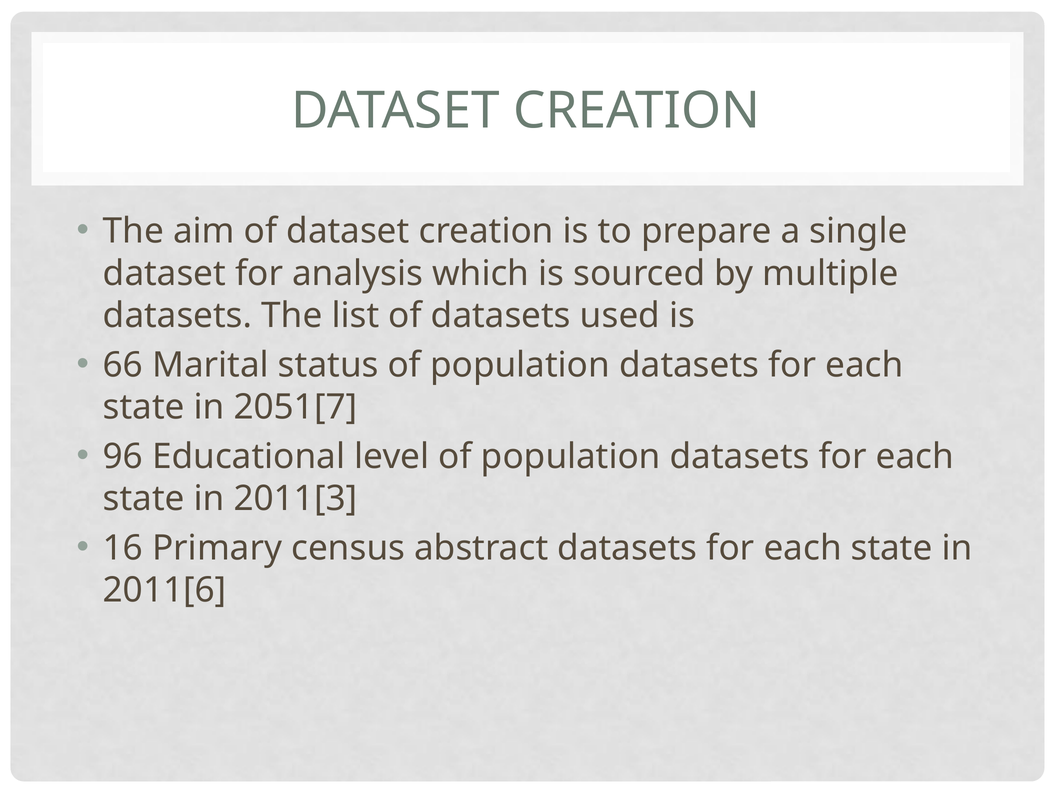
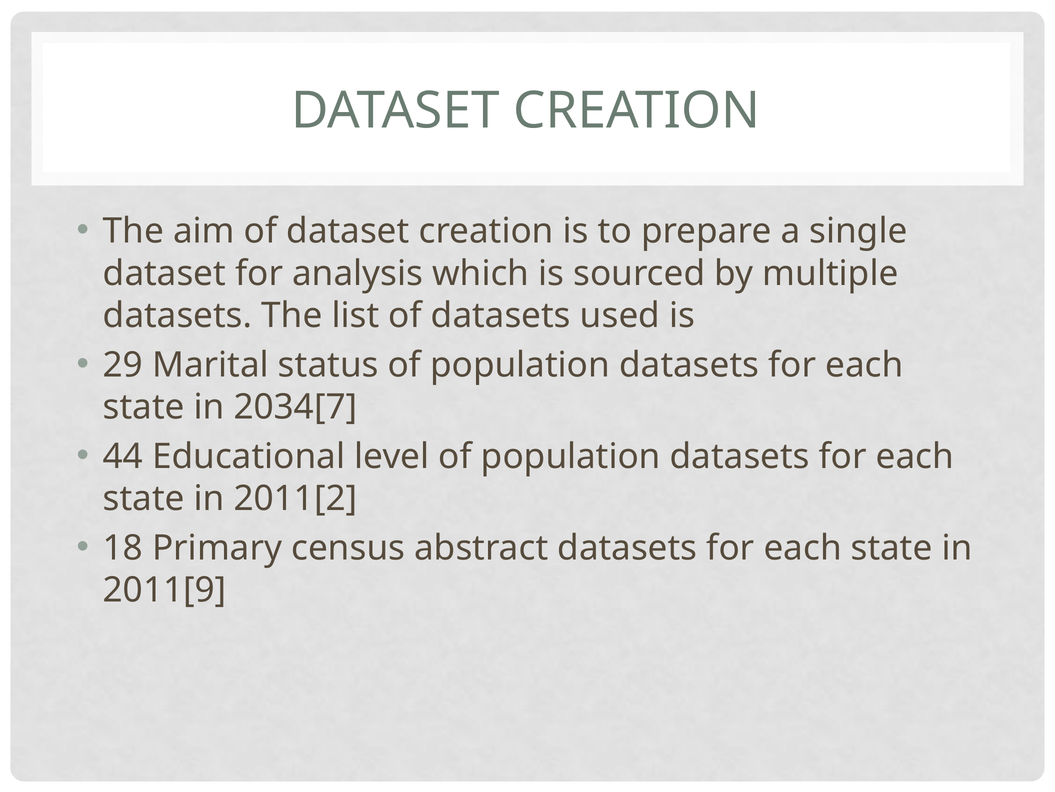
66: 66 -> 29
2051[7: 2051[7 -> 2034[7
96: 96 -> 44
2011[3: 2011[3 -> 2011[2
16: 16 -> 18
2011[6: 2011[6 -> 2011[9
